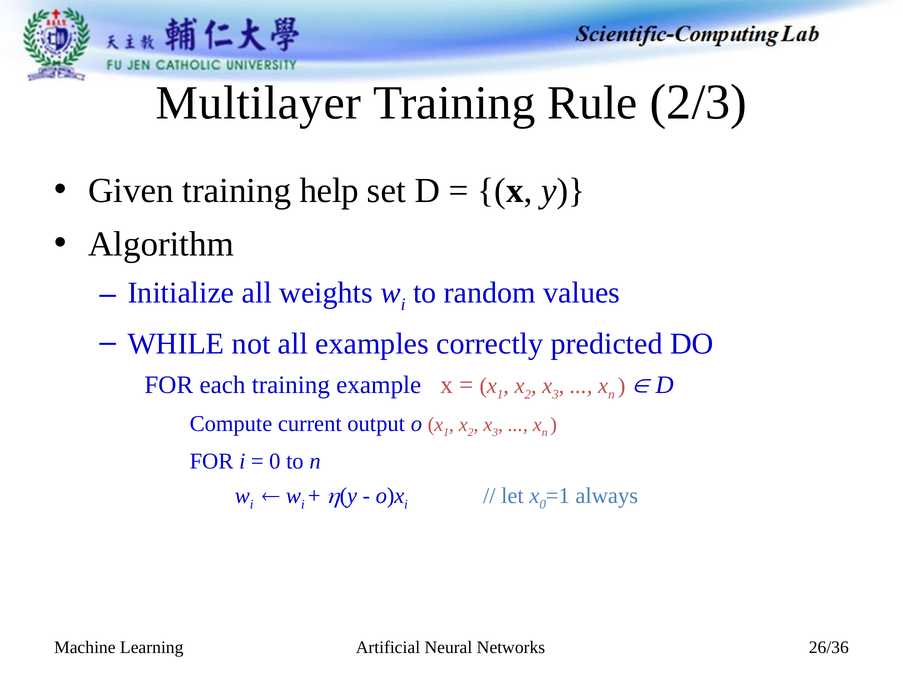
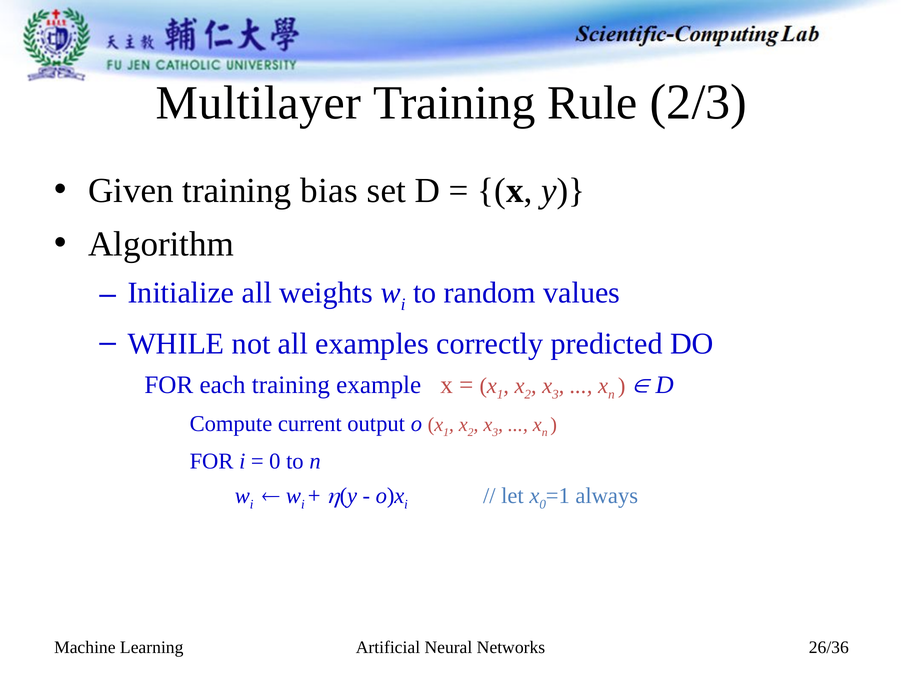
help: help -> bias
